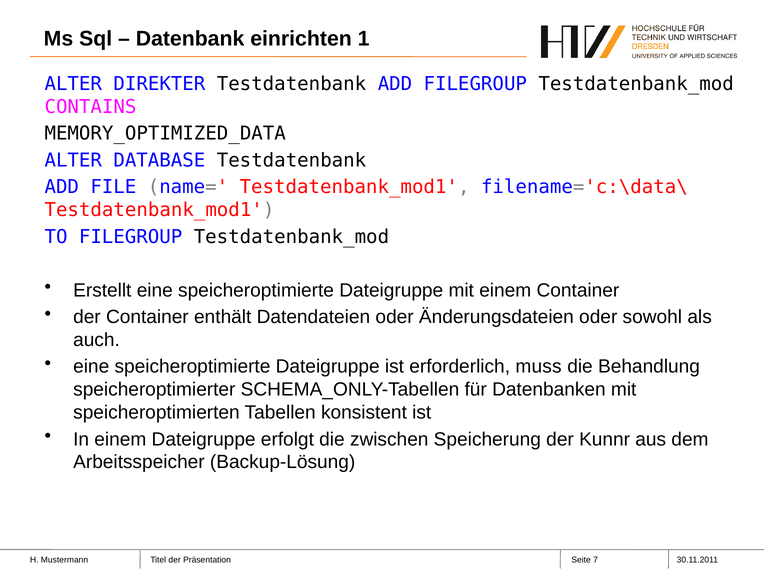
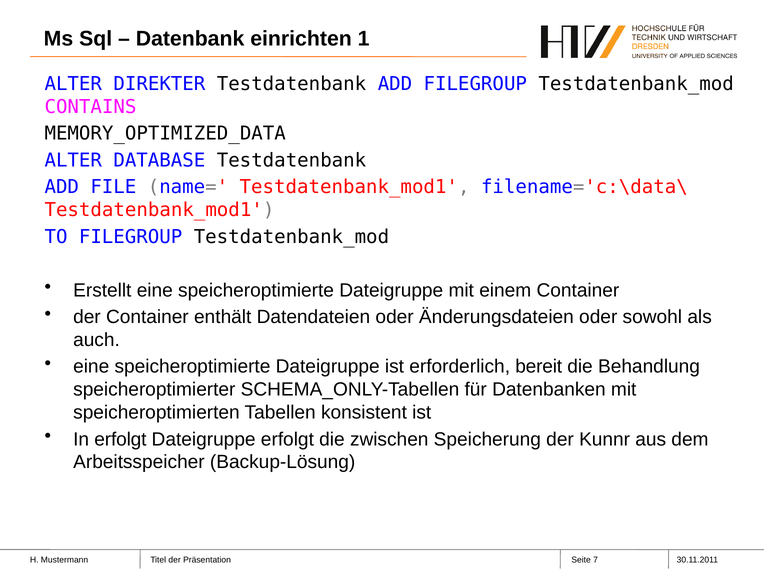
muss: muss -> bereit
In einem: einem -> erfolgt
